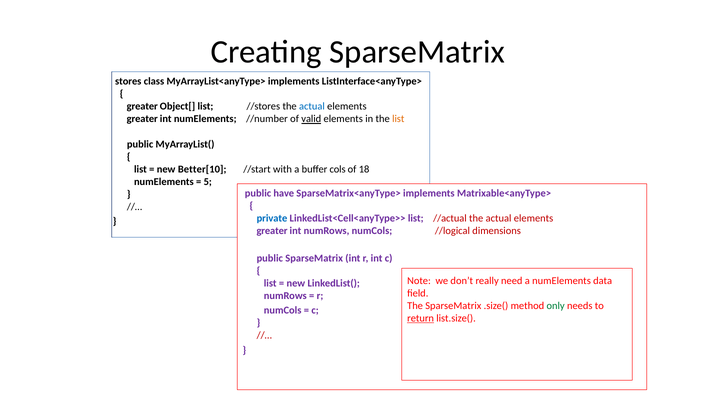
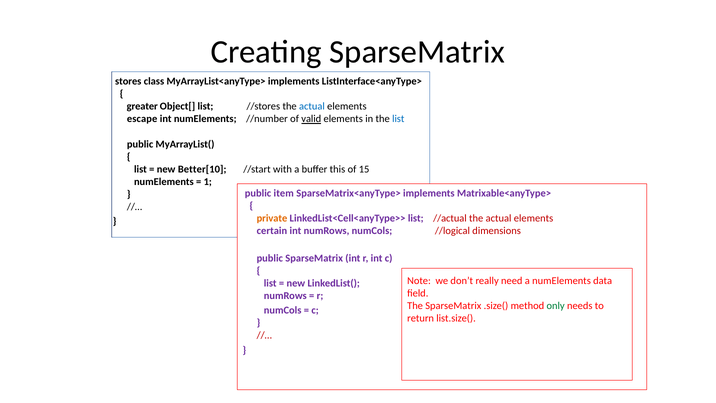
greater at (142, 119): greater -> escape
list at (398, 119) colour: orange -> blue
cols: cols -> this
18: 18 -> 15
5: 5 -> 1
have: have -> item
private colour: blue -> orange
greater at (272, 231): greater -> certain
return underline: present -> none
